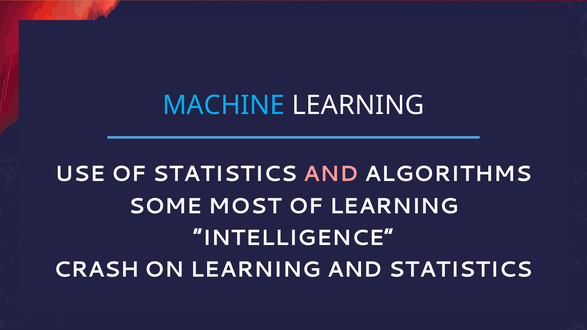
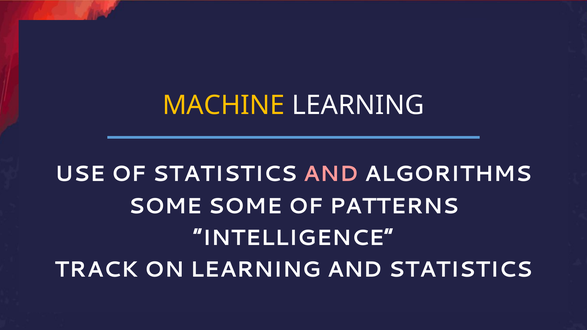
MACHINE colour: light blue -> yellow
SOME MOST: MOST -> SOME
OF LEARNING: LEARNING -> PATTERNS
CRASH: CRASH -> TRACK
